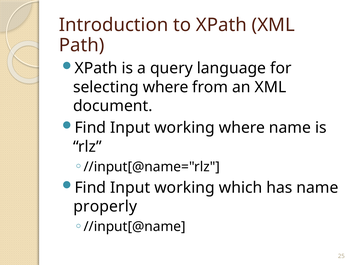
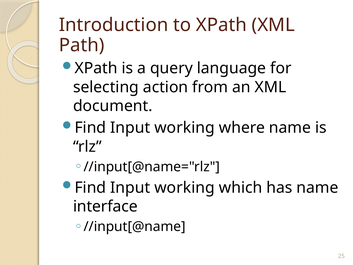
selecting where: where -> action
properly: properly -> interface
